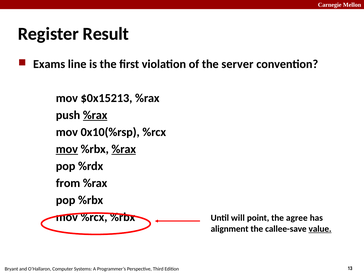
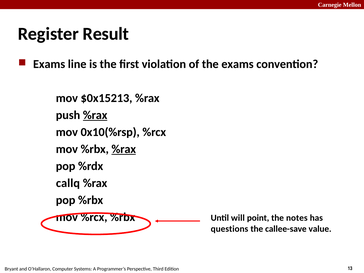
the server: server -> exams
mov at (67, 149) underline: present -> none
from: from -> callq
agree: agree -> notes
alignment: alignment -> questions
value underline: present -> none
